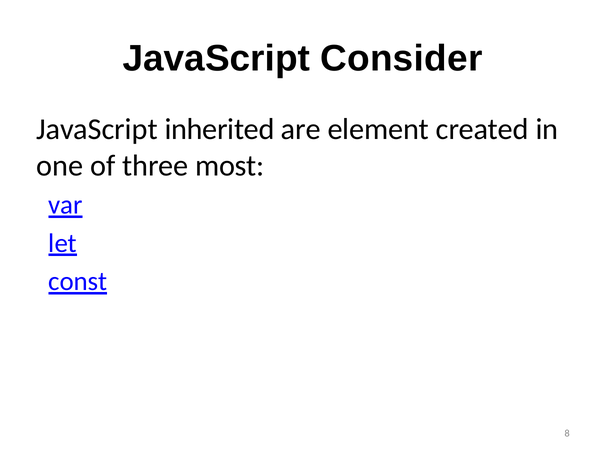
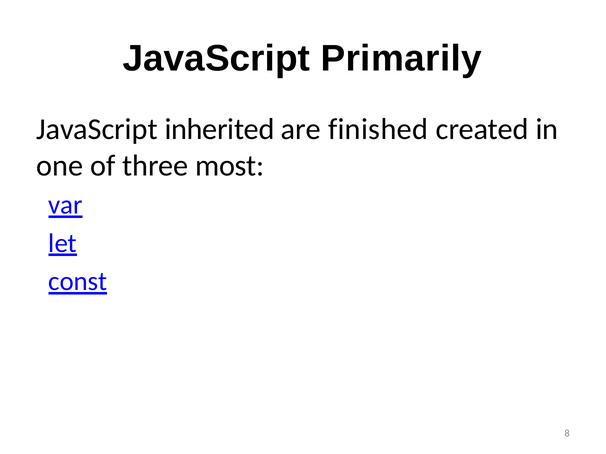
Consider: Consider -> Primarily
element: element -> finished
